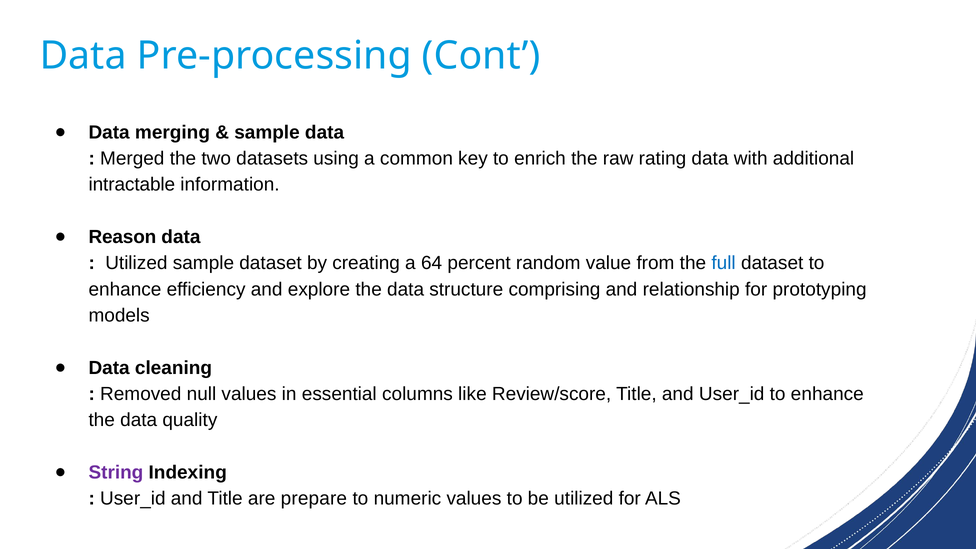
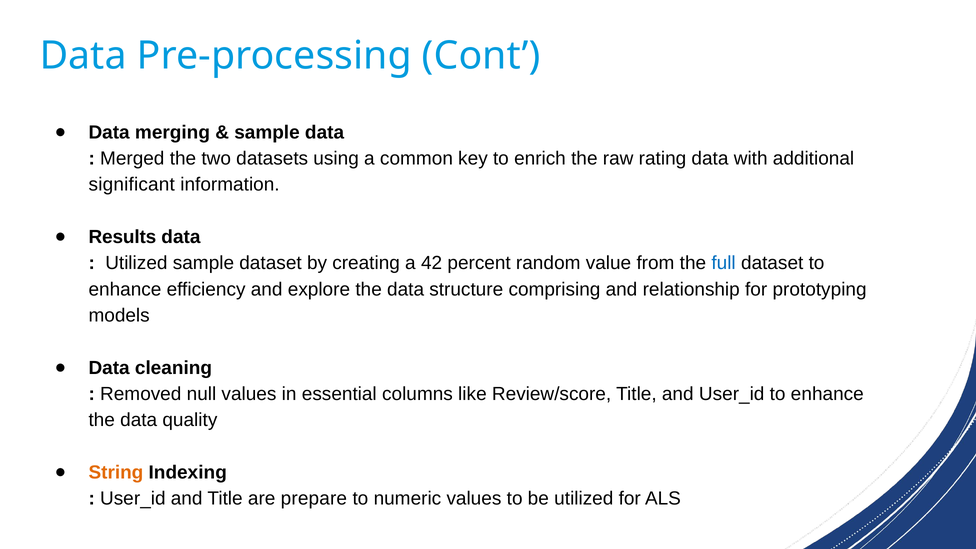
intractable: intractable -> significant
Reason: Reason -> Results
64: 64 -> 42
String colour: purple -> orange
